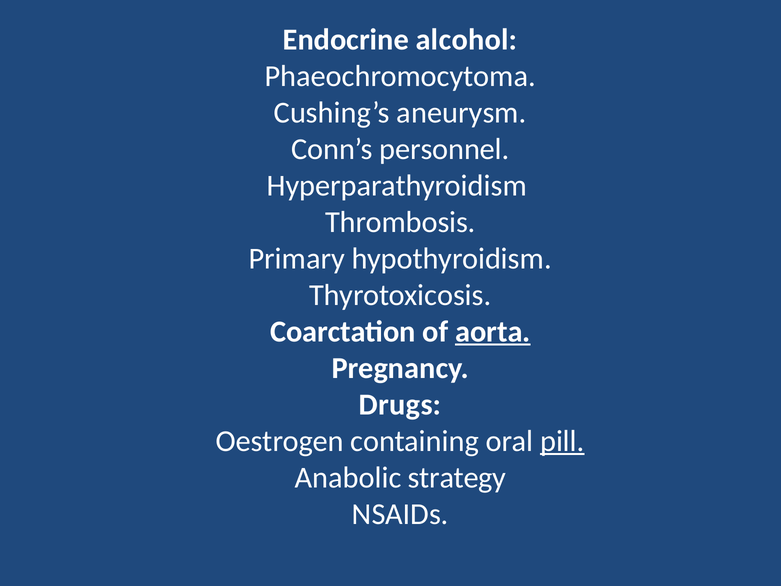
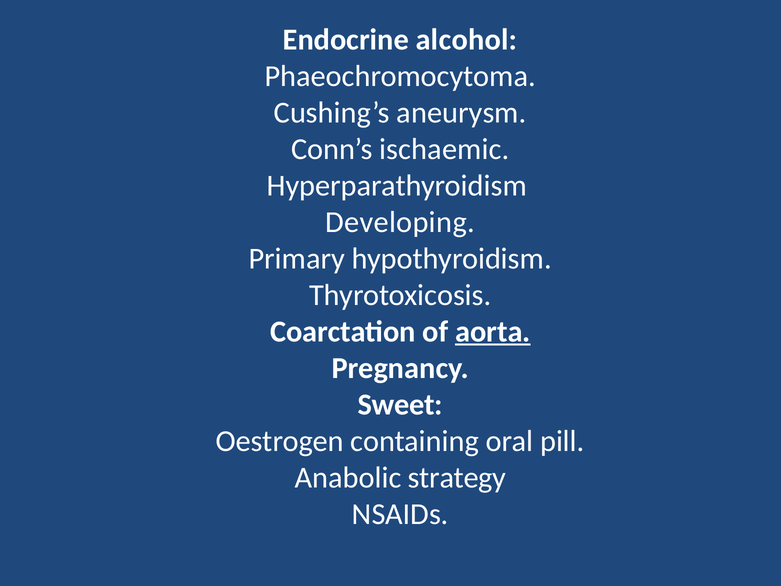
personnel: personnel -> ischaemic
Thrombosis: Thrombosis -> Developing
Drugs: Drugs -> Sweet
pill underline: present -> none
